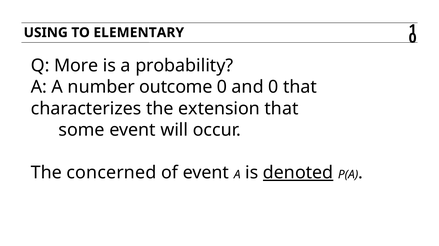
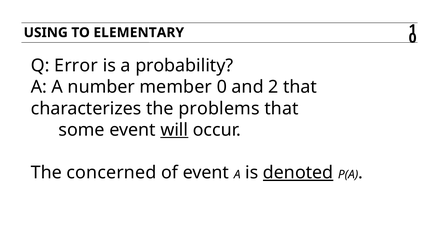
More: More -> Error
outcome: outcome -> member
and 0: 0 -> 2
extension: extension -> problems
will underline: none -> present
